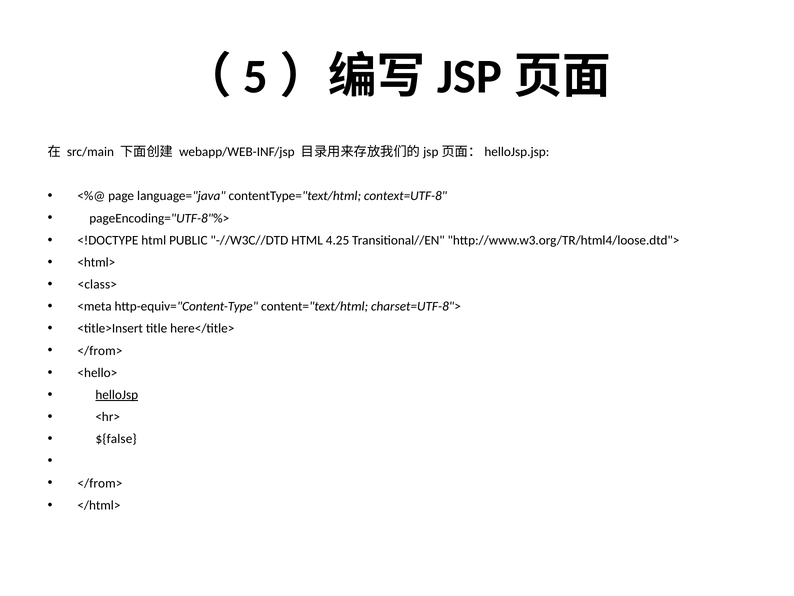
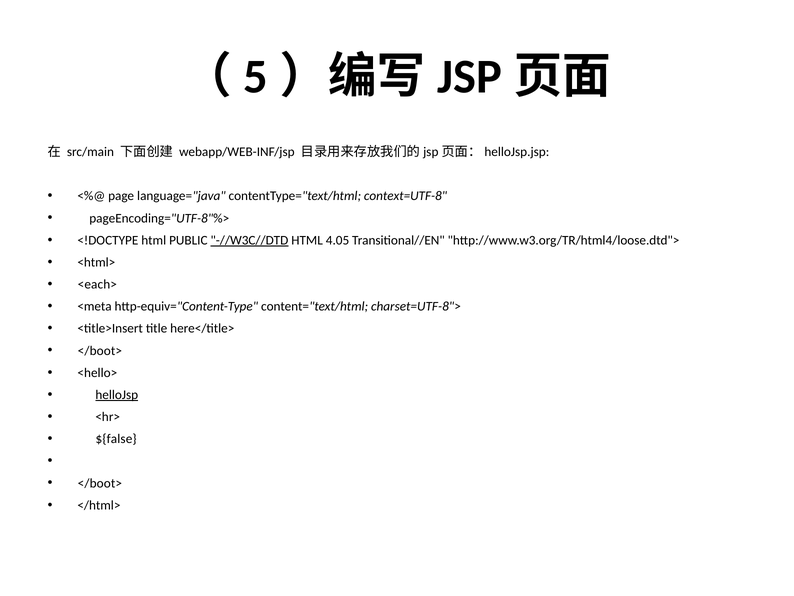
-//W3C//DTD underline: none -> present
4.25: 4.25 -> 4.05
<class>: <class> -> <each>
</from> at (100, 350): </from> -> </boot>
</from> at (100, 483): </from> -> </boot>
